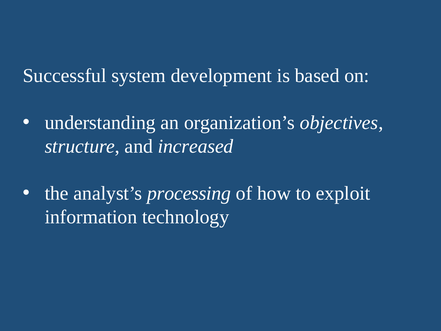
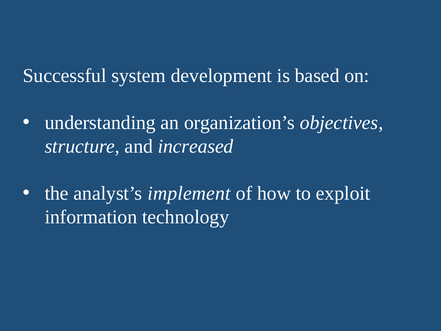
processing: processing -> implement
